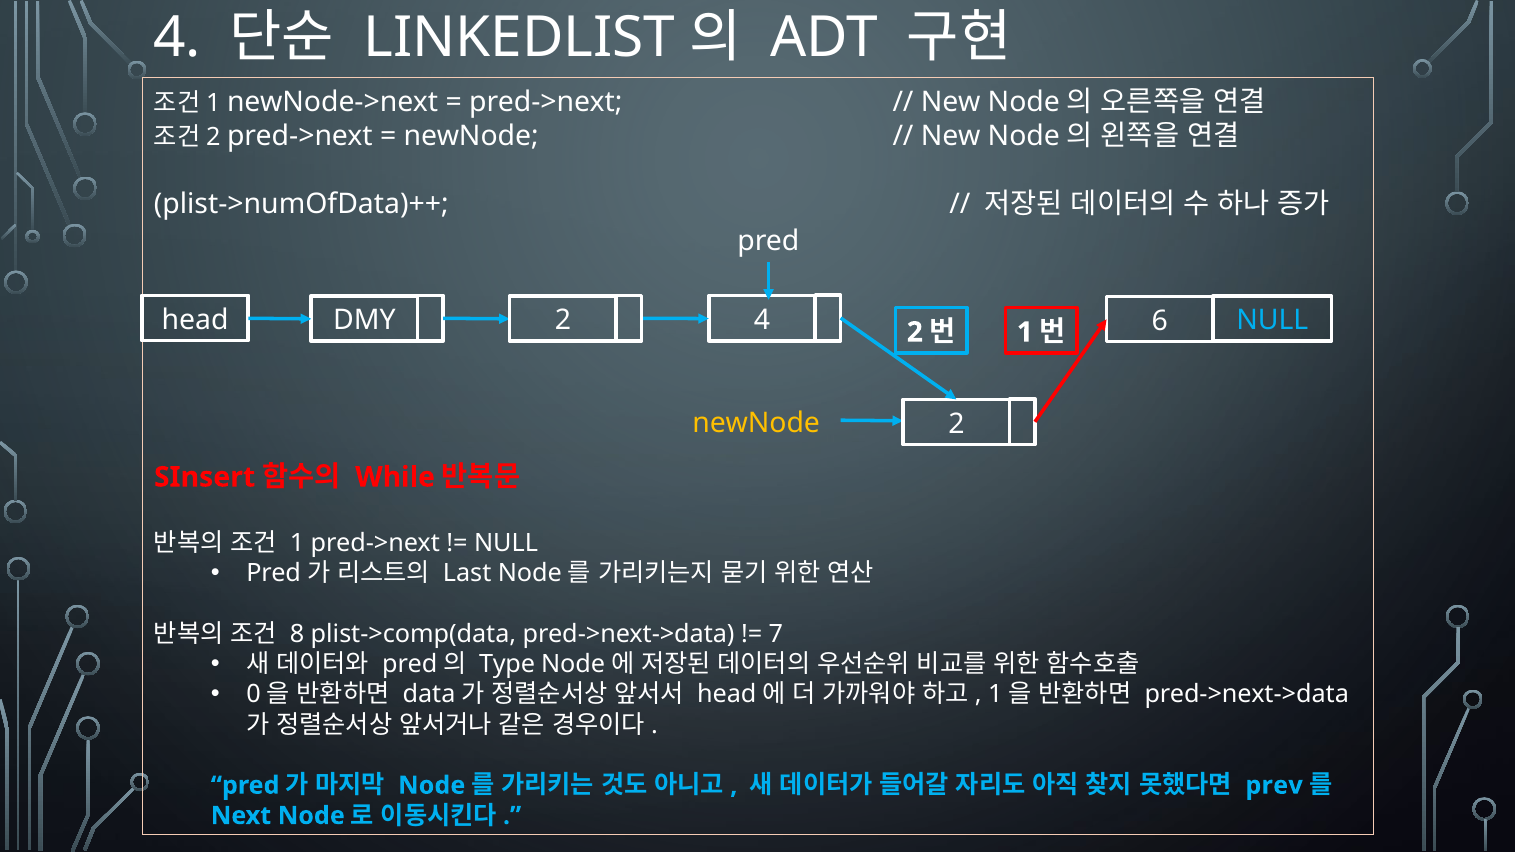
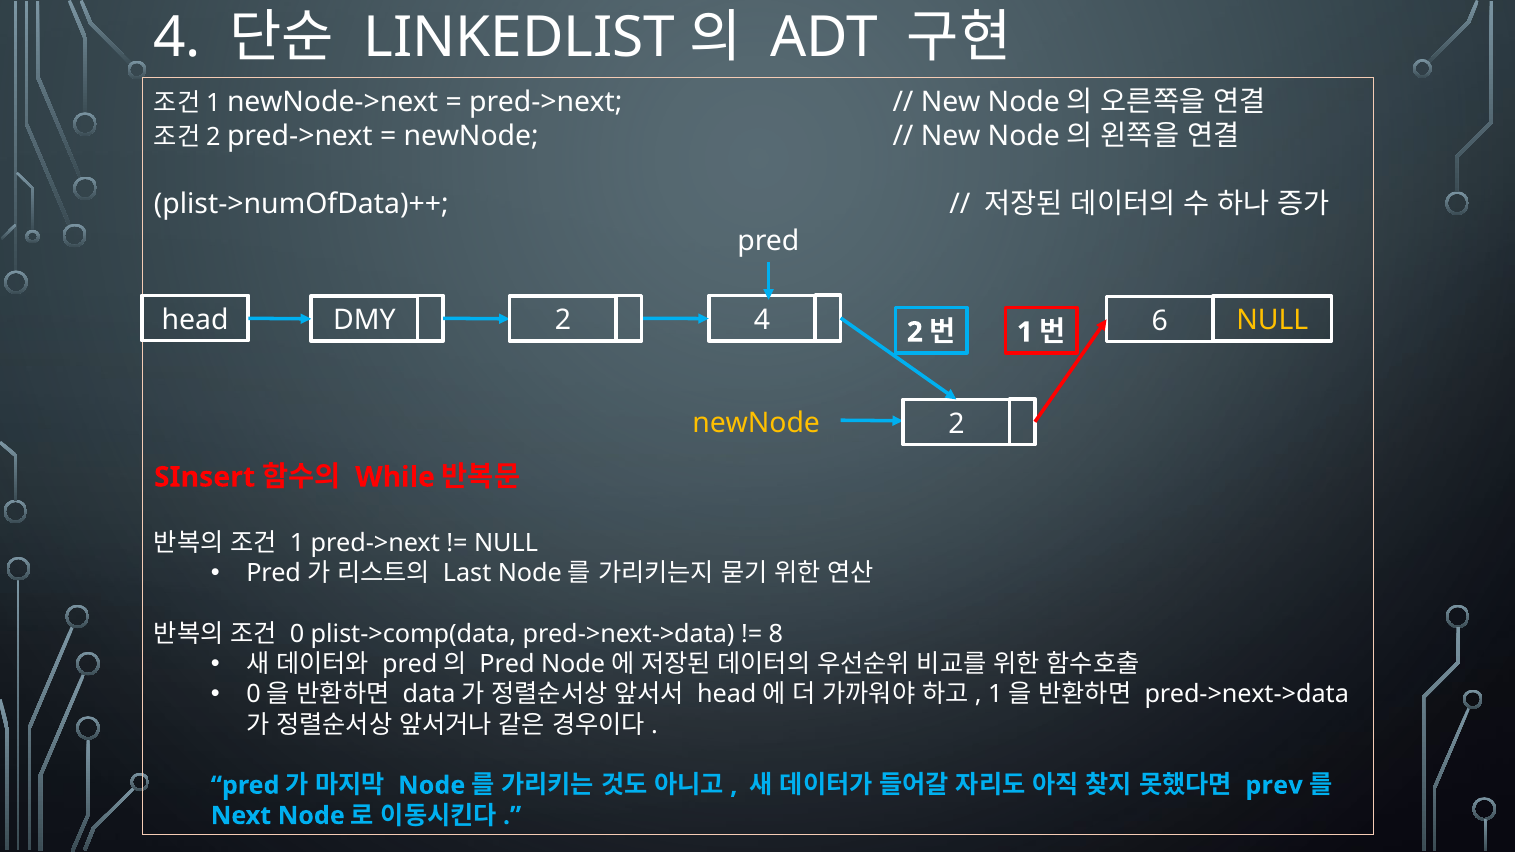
NULL at (1272, 320) colour: light blue -> yellow
8: 8 -> 0
7: 7 -> 8
Type at (507, 664): Type -> Pred
